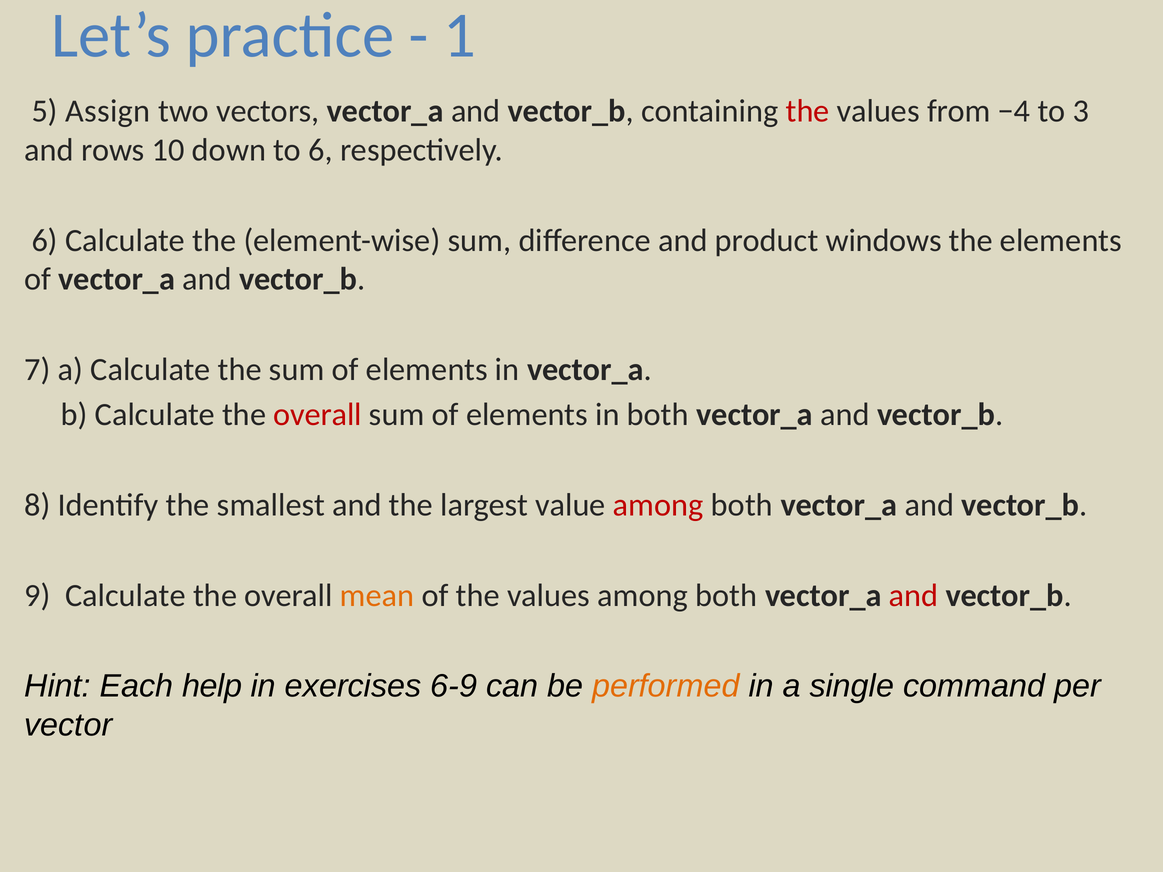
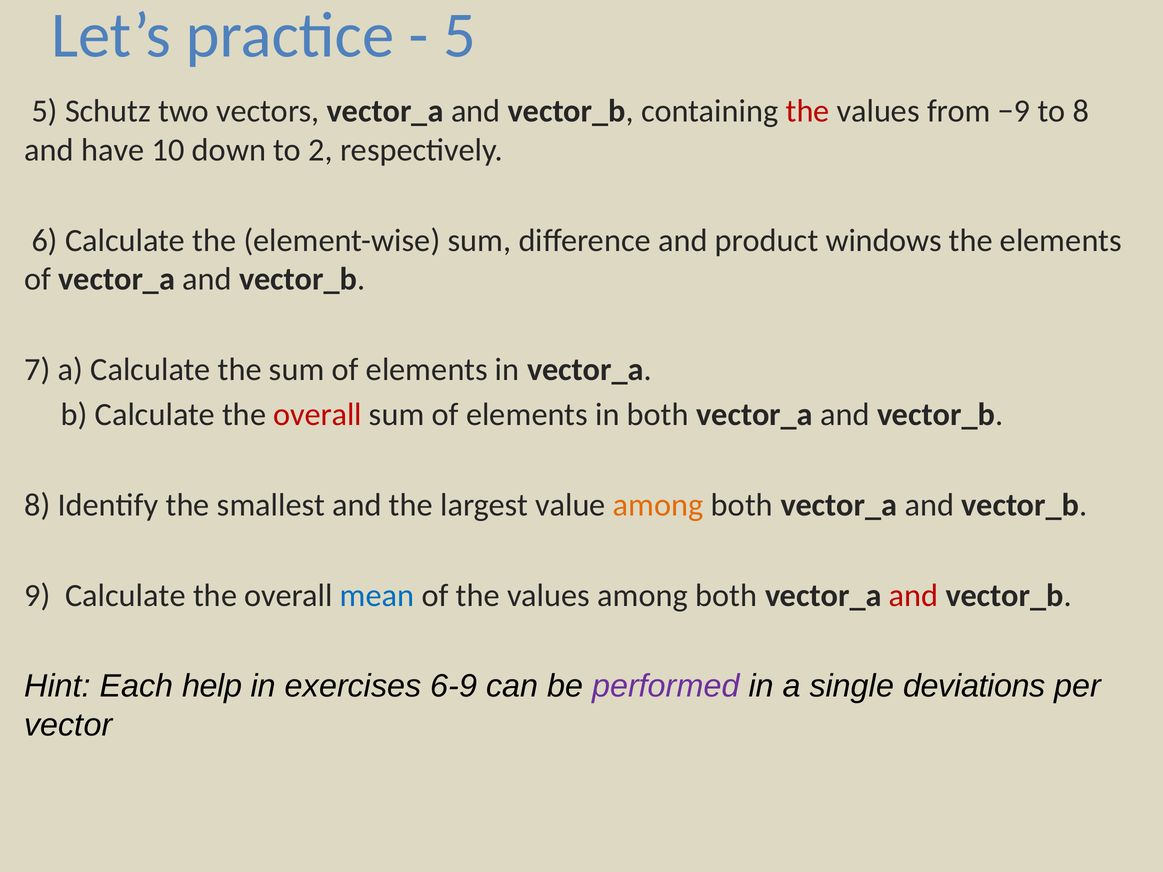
1 at (460, 36): 1 -> 5
Assign: Assign -> Schutz
−4: −4 -> −9
to 3: 3 -> 8
rows: rows -> have
to 6: 6 -> 2
among at (658, 505) colour: red -> orange
mean colour: orange -> blue
performed colour: orange -> purple
command: command -> deviations
